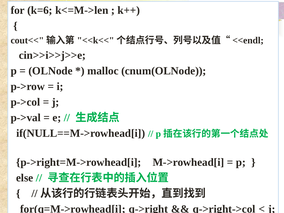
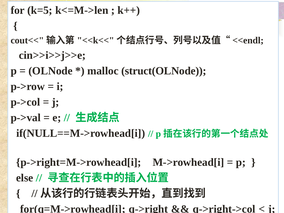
k=6: k=6 -> k=5
cnum(OLNode: cnum(OLNode -> struct(OLNode
